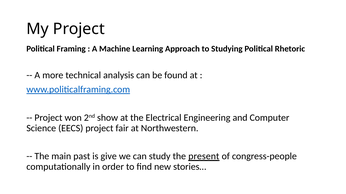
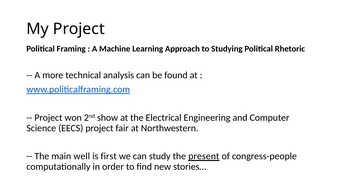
past: past -> well
give: give -> first
